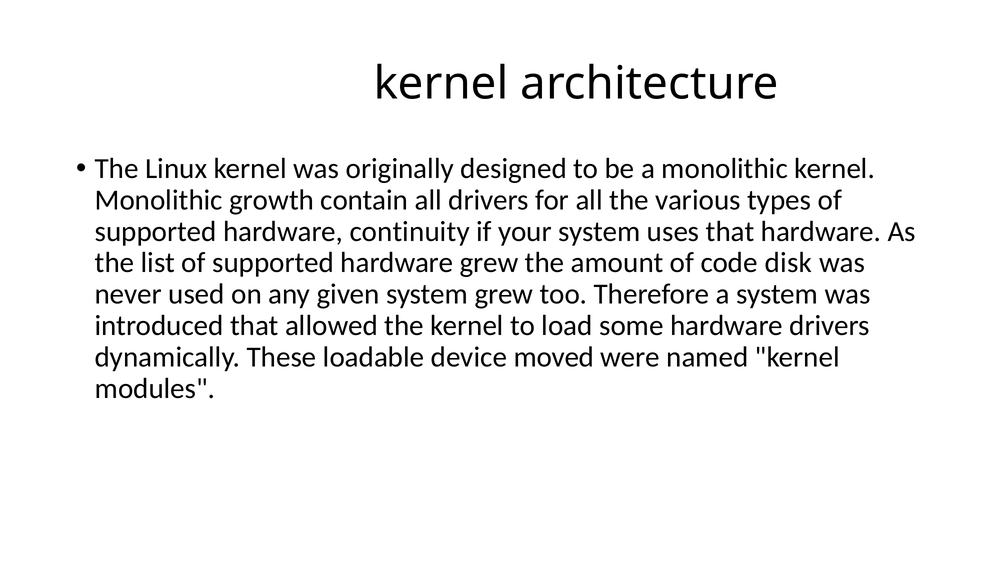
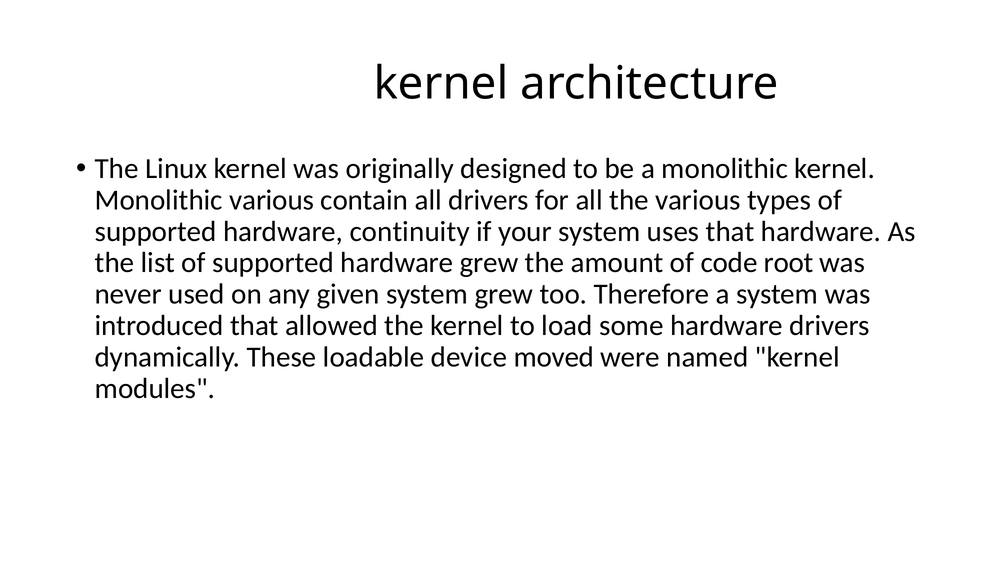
Monolithic growth: growth -> various
disk: disk -> root
